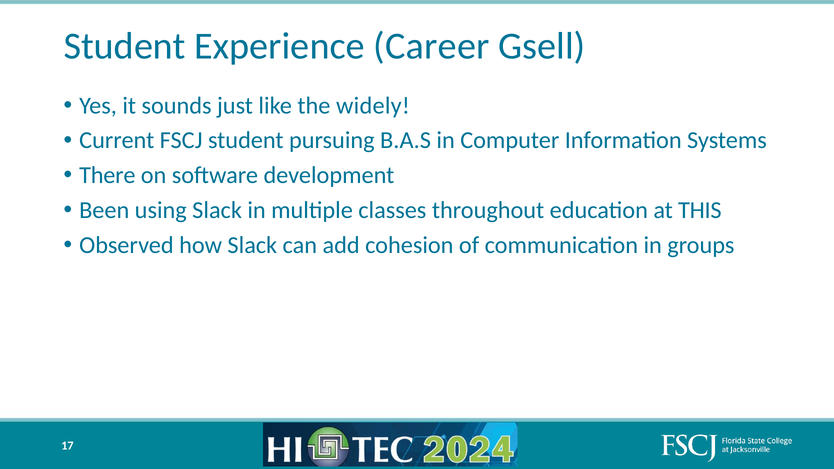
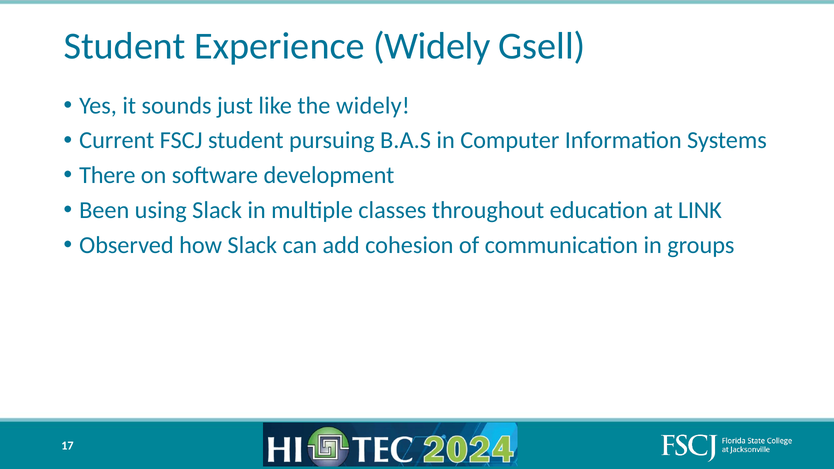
Experience Career: Career -> Widely
THIS: THIS -> LINK
